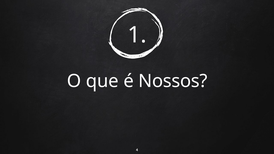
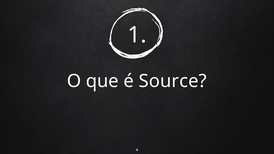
Nossos: Nossos -> Source
